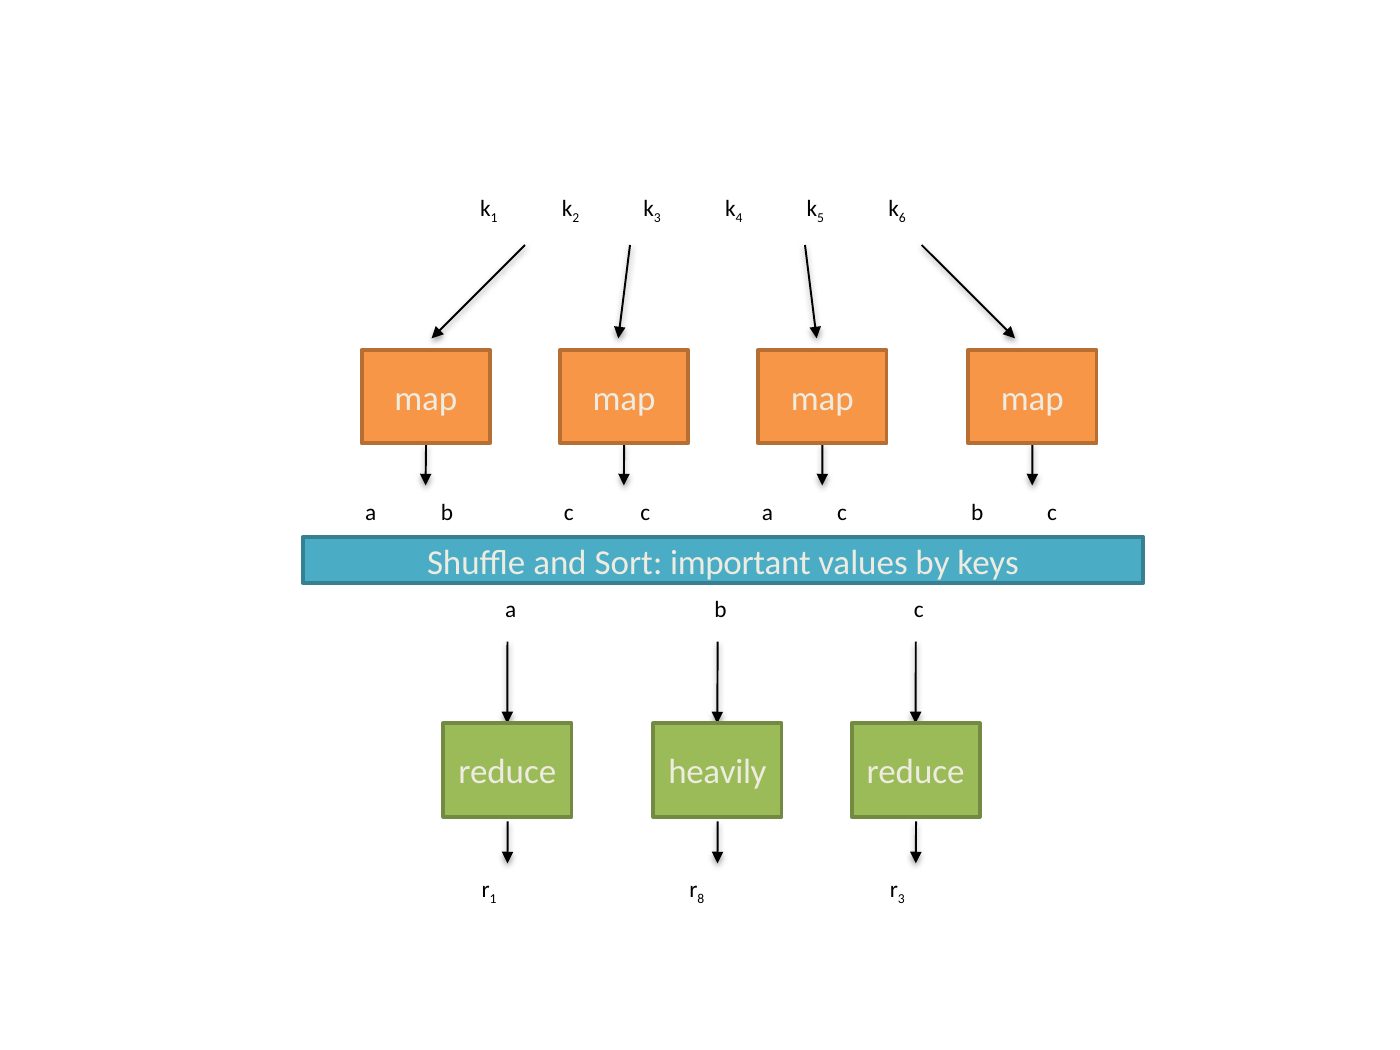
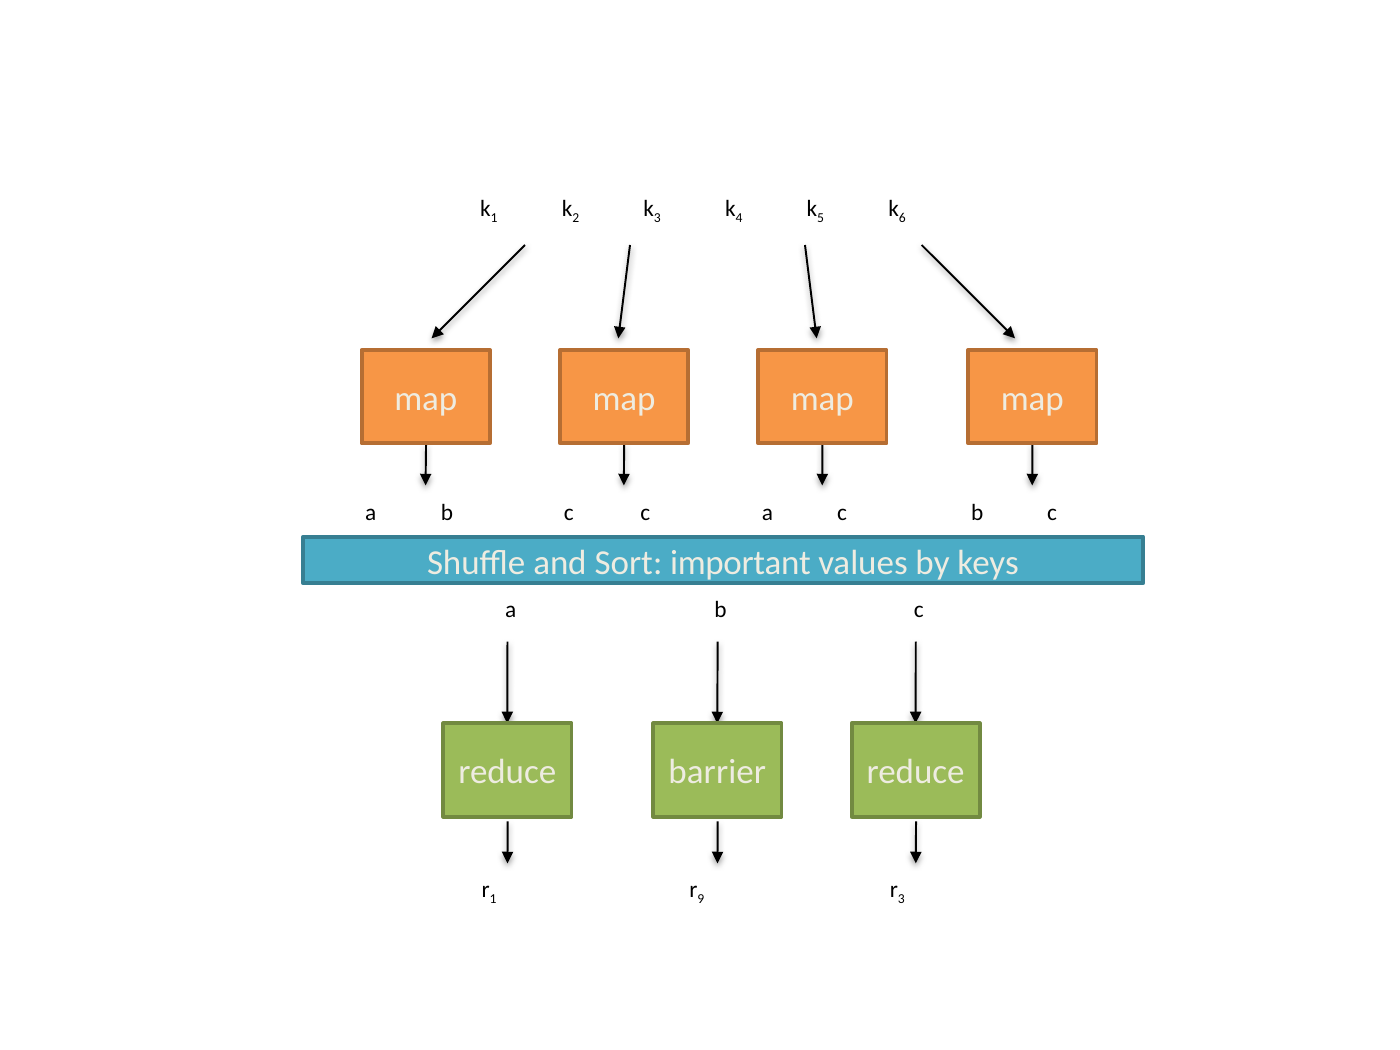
heavily: heavily -> barrier
8 at (701, 899): 8 -> 9
